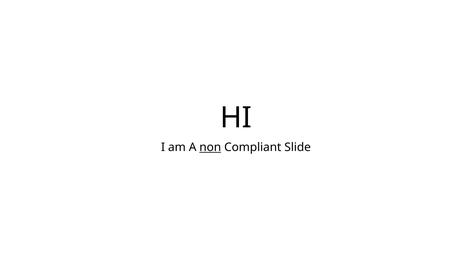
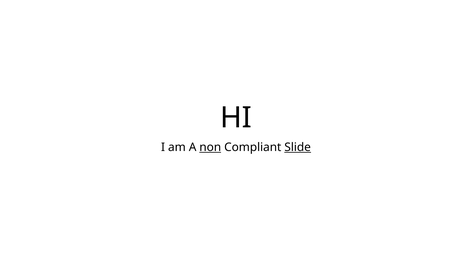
Slide underline: none -> present
